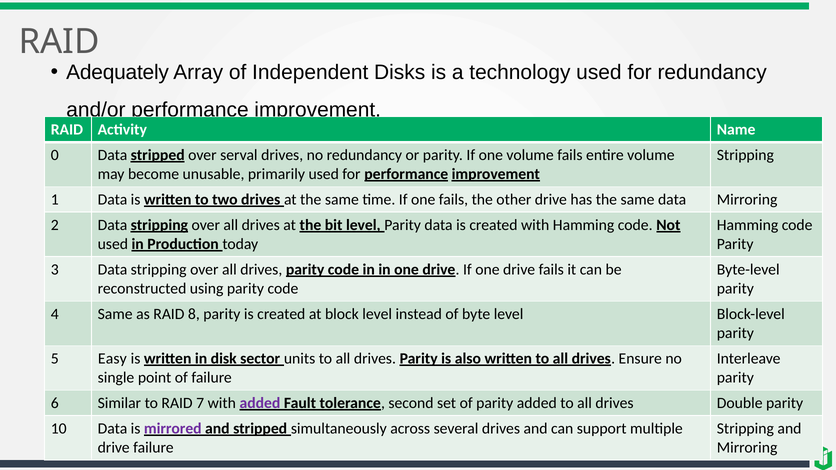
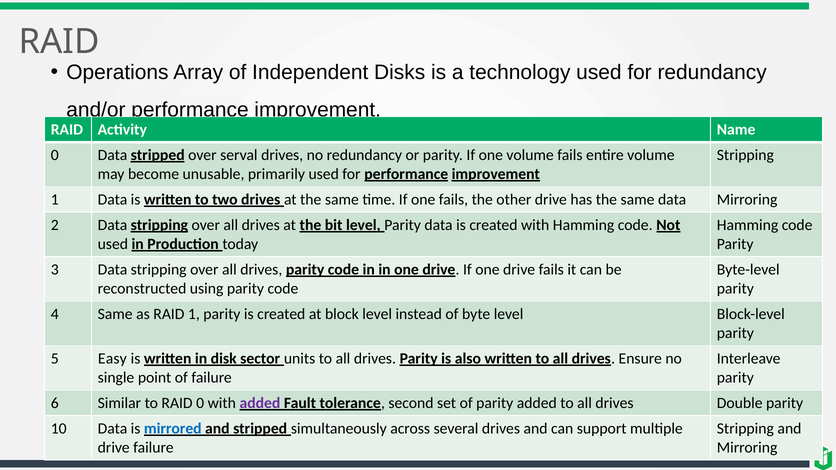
Adequately: Adequately -> Operations
RAID 8: 8 -> 1
RAID 7: 7 -> 0
mirrored colour: purple -> blue
